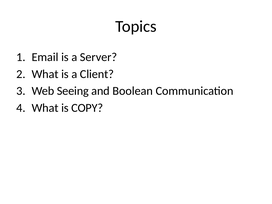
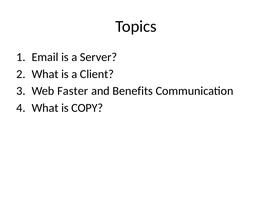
Seeing: Seeing -> Faster
Boolean: Boolean -> Benefits
